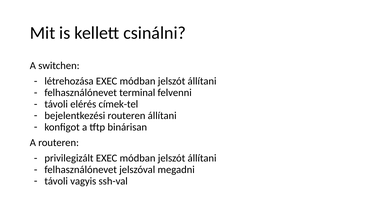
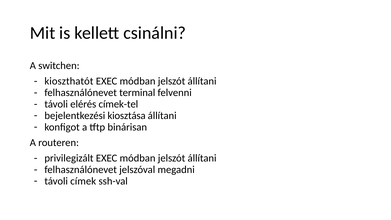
létrehozása: létrehozása -> kioszthatót
bejelentkezési routeren: routeren -> kiosztása
vagyis: vagyis -> címek
